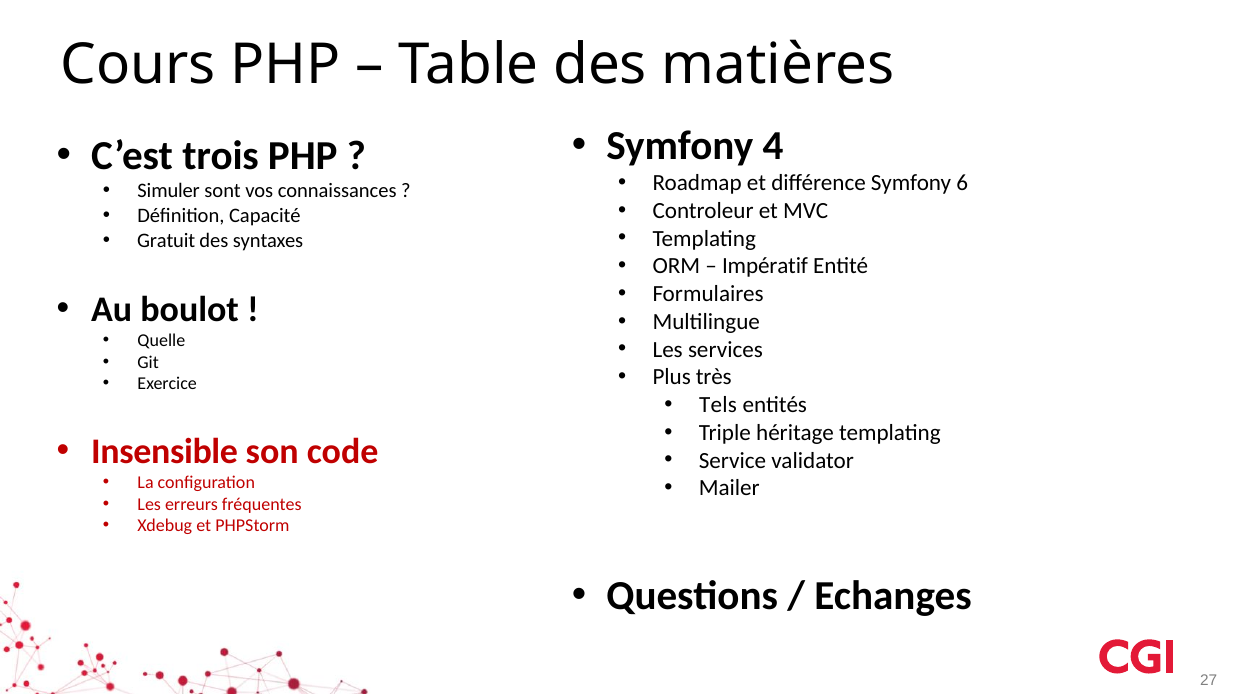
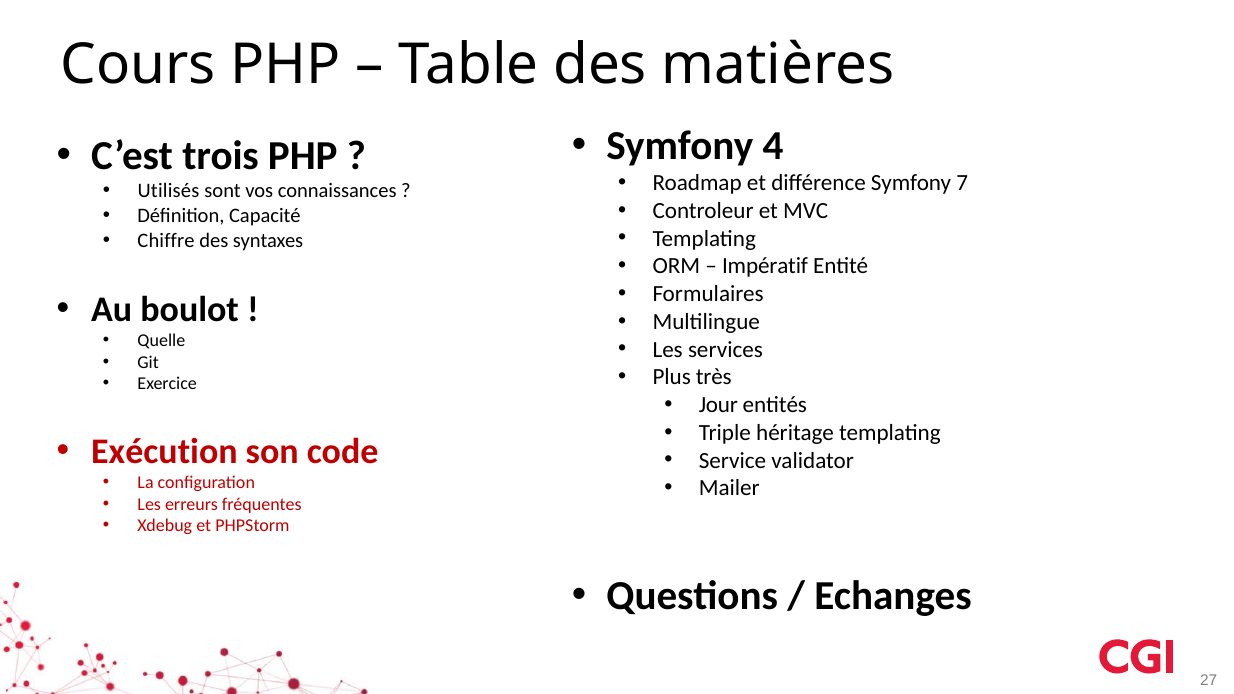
6: 6 -> 7
Simuler: Simuler -> Utilisés
Gratuit: Gratuit -> Chiffre
Tels: Tels -> Jour
Insensible: Insensible -> Exécution
